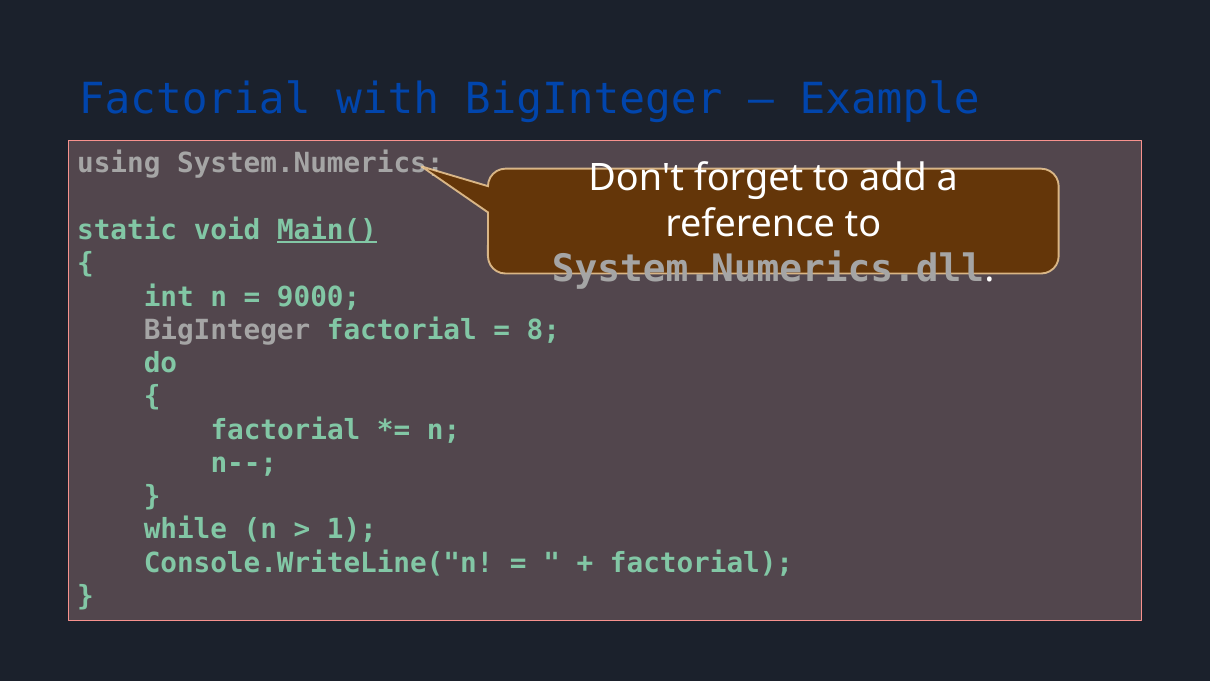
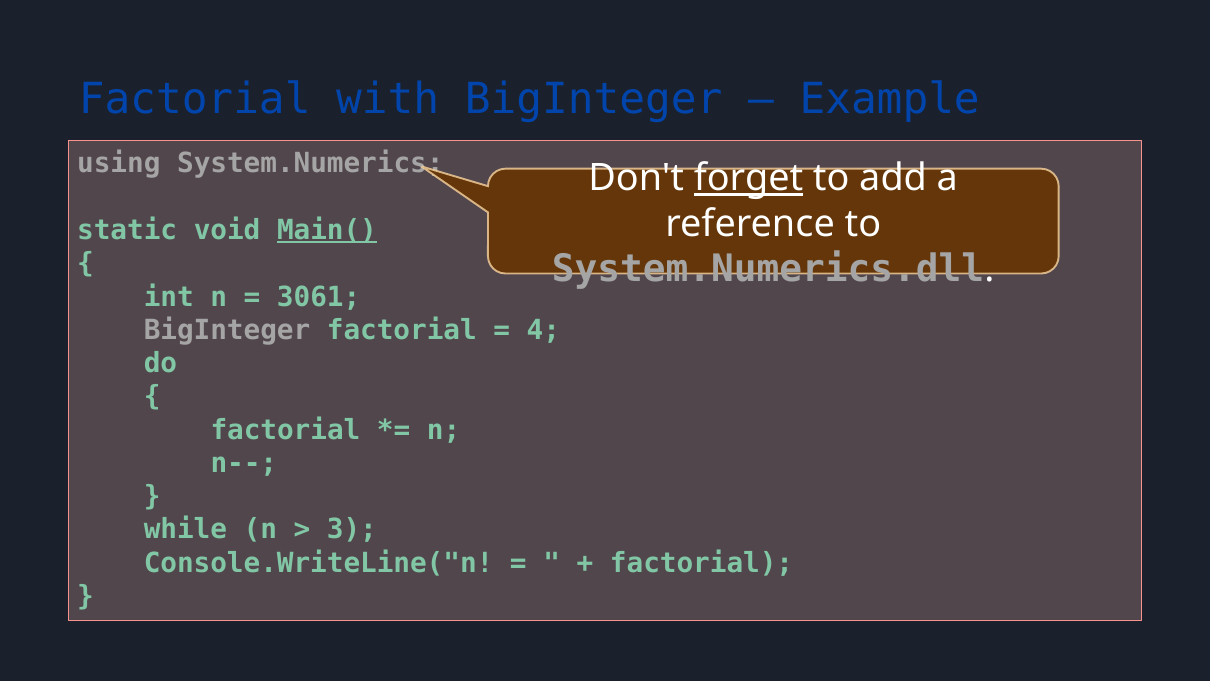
forget underline: none -> present
9000: 9000 -> 3061
8: 8 -> 4
1: 1 -> 3
